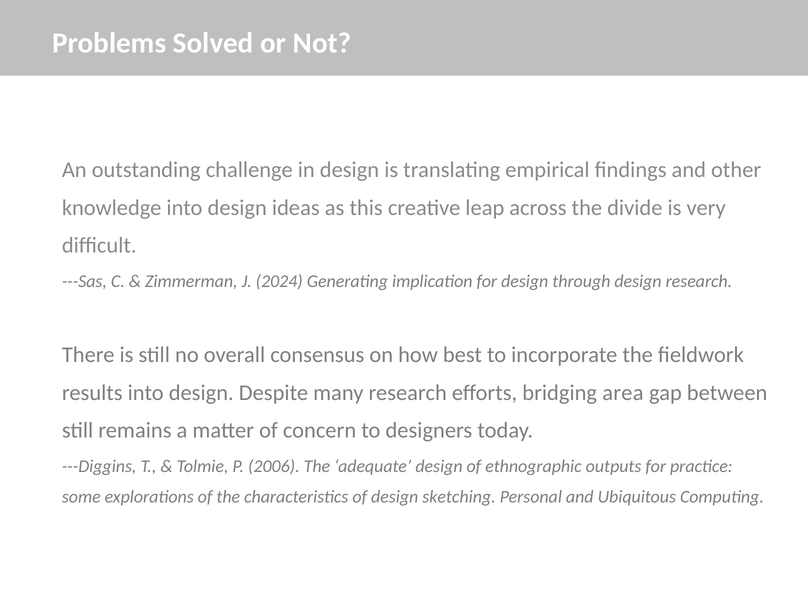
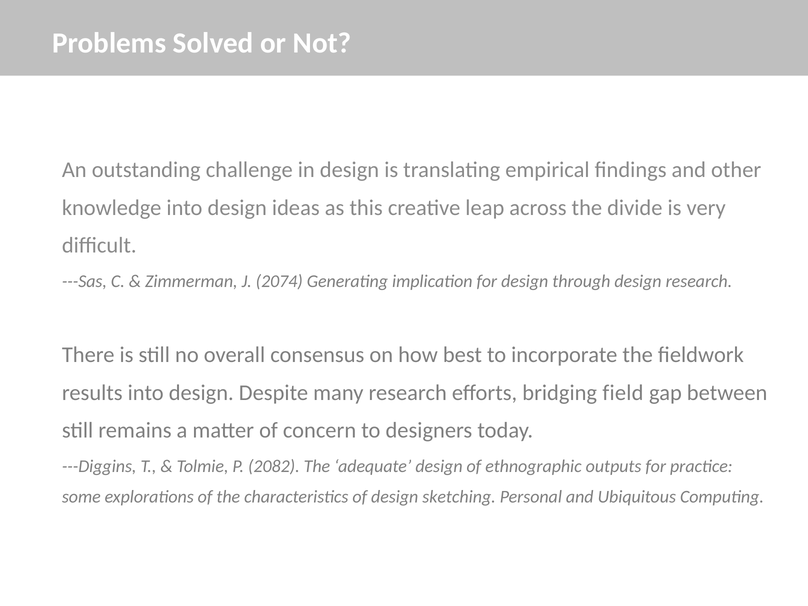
2024: 2024 -> 2074
area: area -> field
2006: 2006 -> 2082
